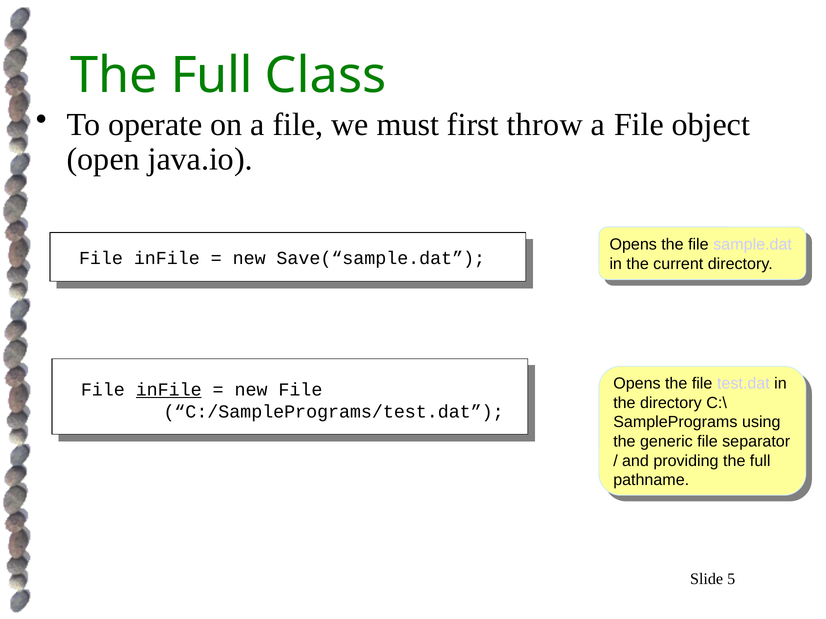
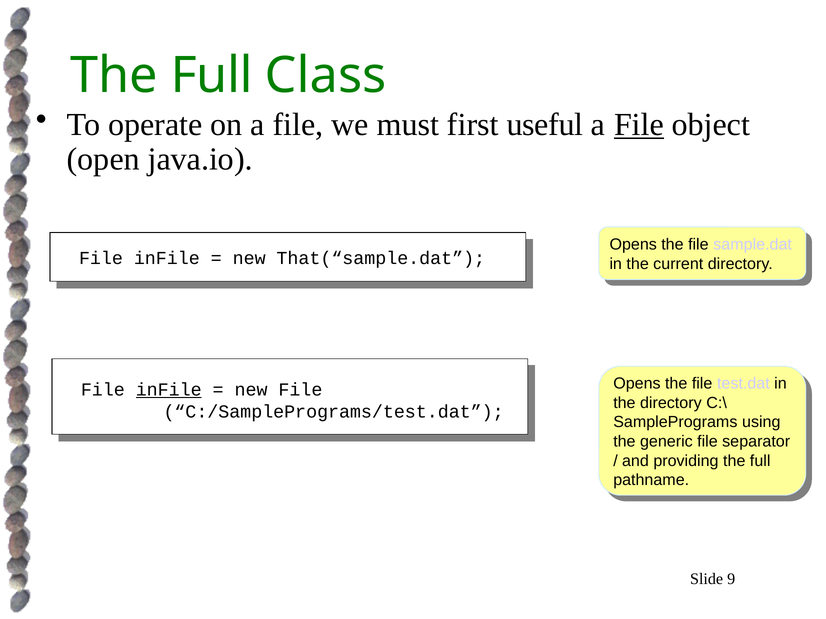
throw: throw -> useful
File at (639, 125) underline: none -> present
Save(“sample.dat: Save(“sample.dat -> That(“sample.dat
5: 5 -> 9
